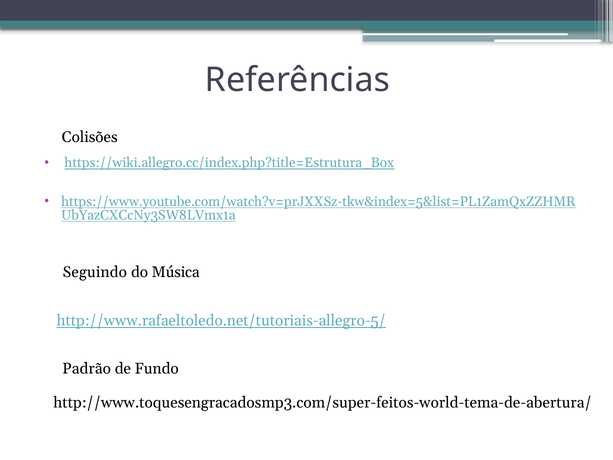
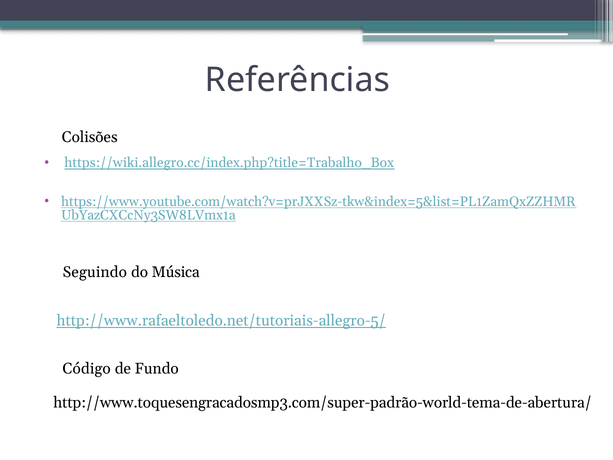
https://wiki.allegro.cc/index.php?title=Estrutura_Box: https://wiki.allegro.cc/index.php?title=Estrutura_Box -> https://wiki.allegro.cc/index.php?title=Trabalho_Box
Padrão: Padrão -> Código
http://www.toquesengracadosmp3.com/super-feitos-world-tema-de-abertura/: http://www.toquesengracadosmp3.com/super-feitos-world-tema-de-abertura/ -> http://www.toquesengracadosmp3.com/super-padrão-world-tema-de-abertura/
